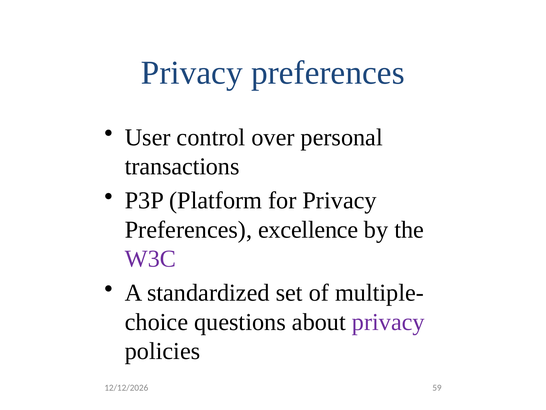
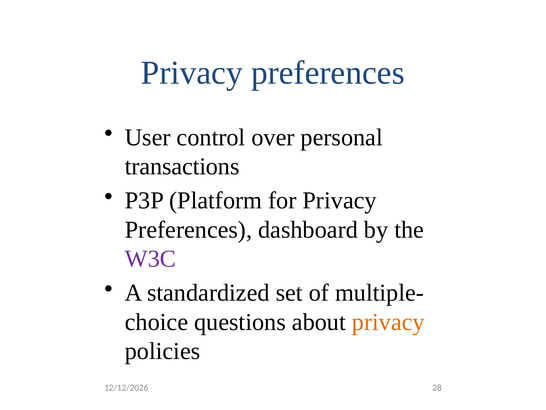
excellence: excellence -> dashboard
privacy at (388, 322) colour: purple -> orange
59: 59 -> 28
